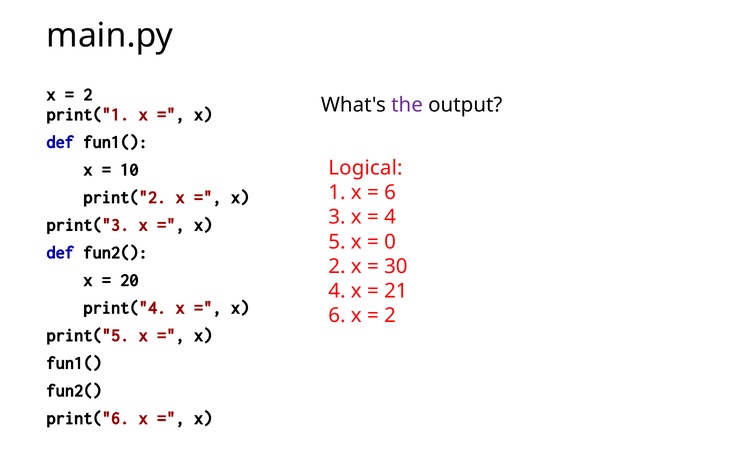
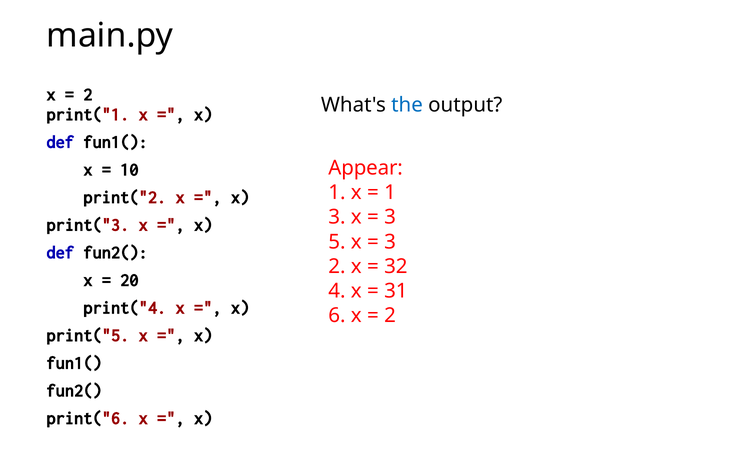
the colour: purple -> blue
Logical: Logical -> Appear
6 at (390, 193): 6 -> 1
4 at (390, 217): 4 -> 3
0 at (390, 242): 0 -> 3
30: 30 -> 32
21: 21 -> 31
